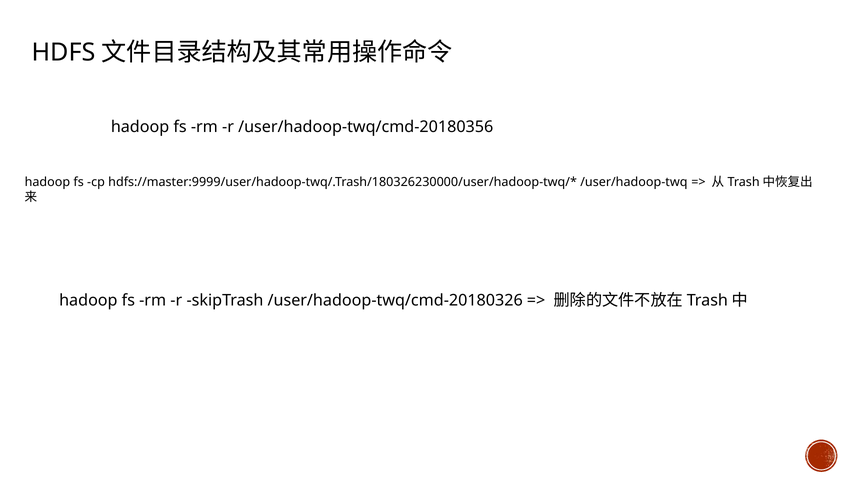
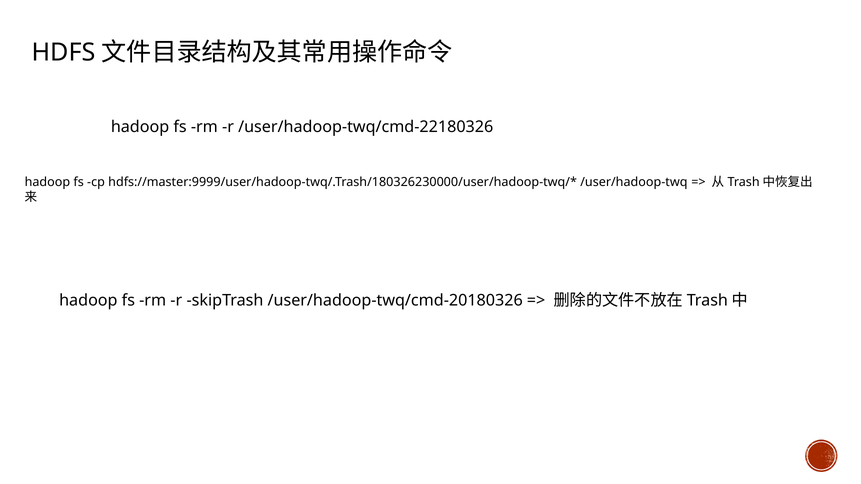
/user/hadoop-twq/cmd-20180356: /user/hadoop-twq/cmd-20180356 -> /user/hadoop-twq/cmd-22180326
